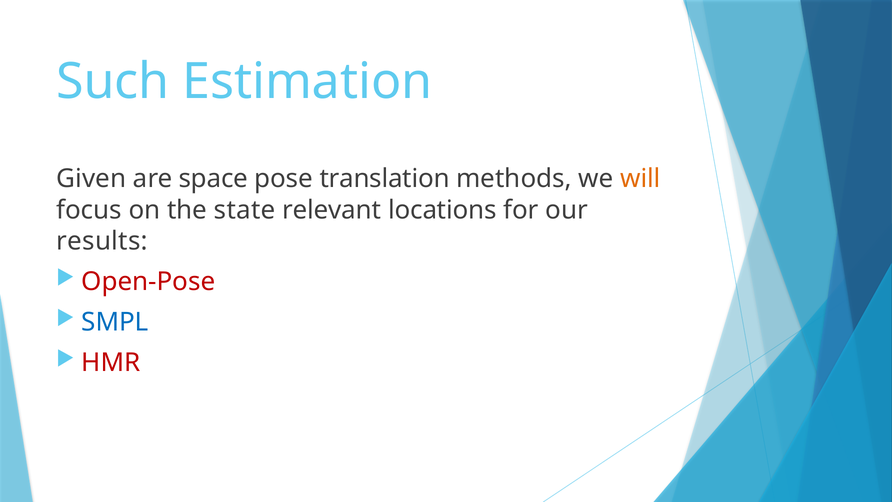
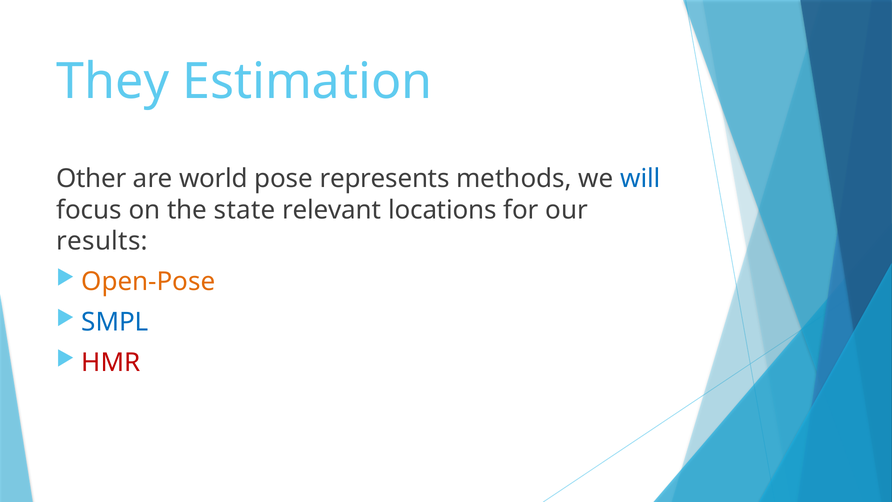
Such: Such -> They
Given: Given -> Other
space: space -> world
translation: translation -> represents
will colour: orange -> blue
Open-Pose colour: red -> orange
